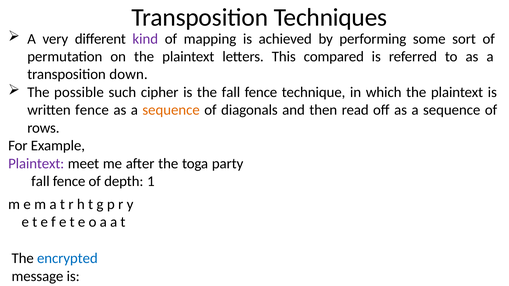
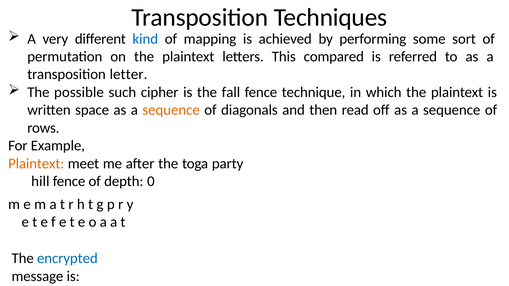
kind colour: purple -> blue
down: down -> letter
written fence: fence -> space
Plaintext at (36, 164) colour: purple -> orange
fall at (40, 181): fall -> hill
1: 1 -> 0
